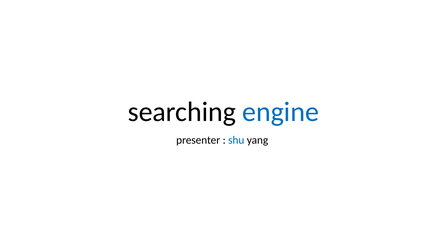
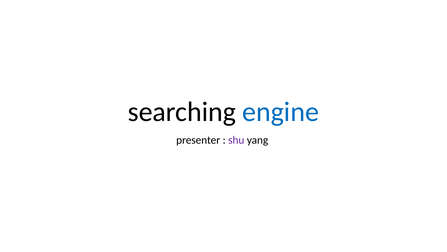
shu colour: blue -> purple
